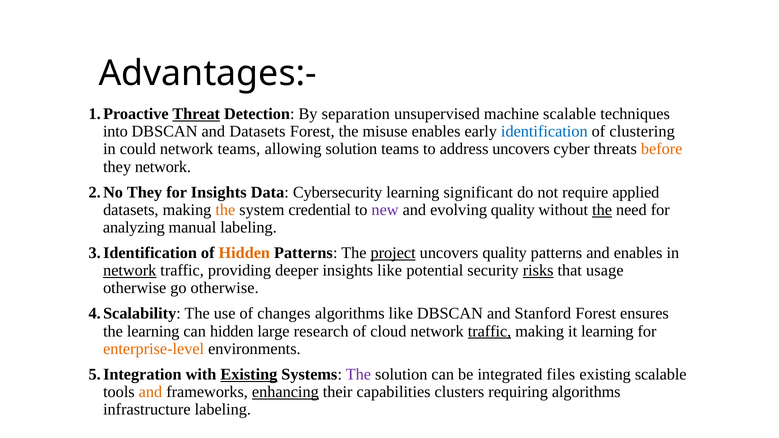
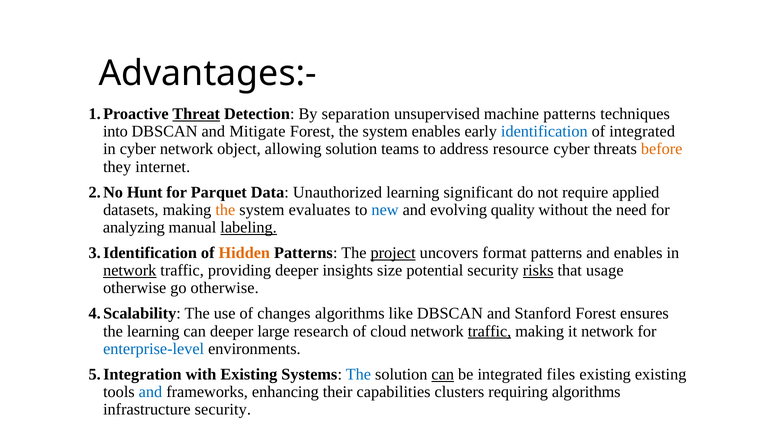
machine scalable: scalable -> patterns
and Datasets: Datasets -> Mitigate
Forest the misuse: misuse -> system
of clustering: clustering -> integrated
in could: could -> cyber
network teams: teams -> object
address uncovers: uncovers -> resource
they network: network -> internet
They at (145, 192): They -> Hunt
for Insights: Insights -> Parquet
Cybersecurity: Cybersecurity -> Unauthorized
credential: credential -> evaluates
new colour: purple -> blue
the at (602, 210) underline: present -> none
labeling at (249, 227) underline: none -> present
uncovers quality: quality -> format
insights like: like -> size
can hidden: hidden -> deeper
it learning: learning -> network
enterprise-level colour: orange -> blue
Existing at (249, 374) underline: present -> none
The at (358, 374) colour: purple -> blue
can at (443, 374) underline: none -> present
existing scalable: scalable -> existing
and at (150, 392) colour: orange -> blue
enhancing underline: present -> none
infrastructure labeling: labeling -> security
